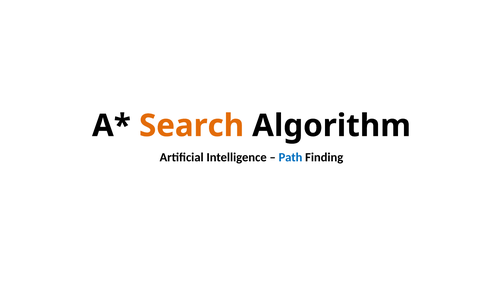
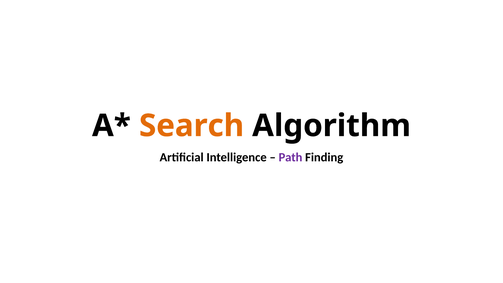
Path colour: blue -> purple
